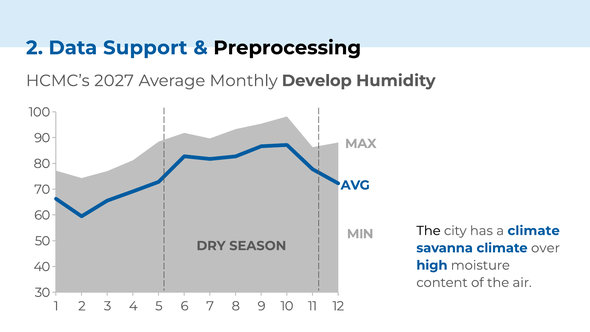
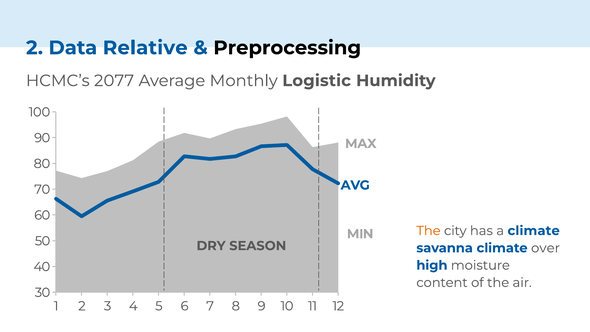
Support: Support -> Relative
2027: 2027 -> 2077
Develop: Develop -> Logistic
The at (428, 231) colour: black -> orange
